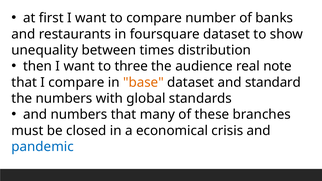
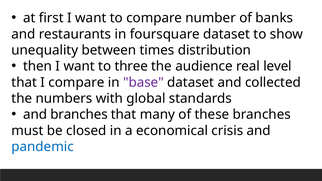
note: note -> level
base colour: orange -> purple
standard: standard -> collected
and numbers: numbers -> branches
